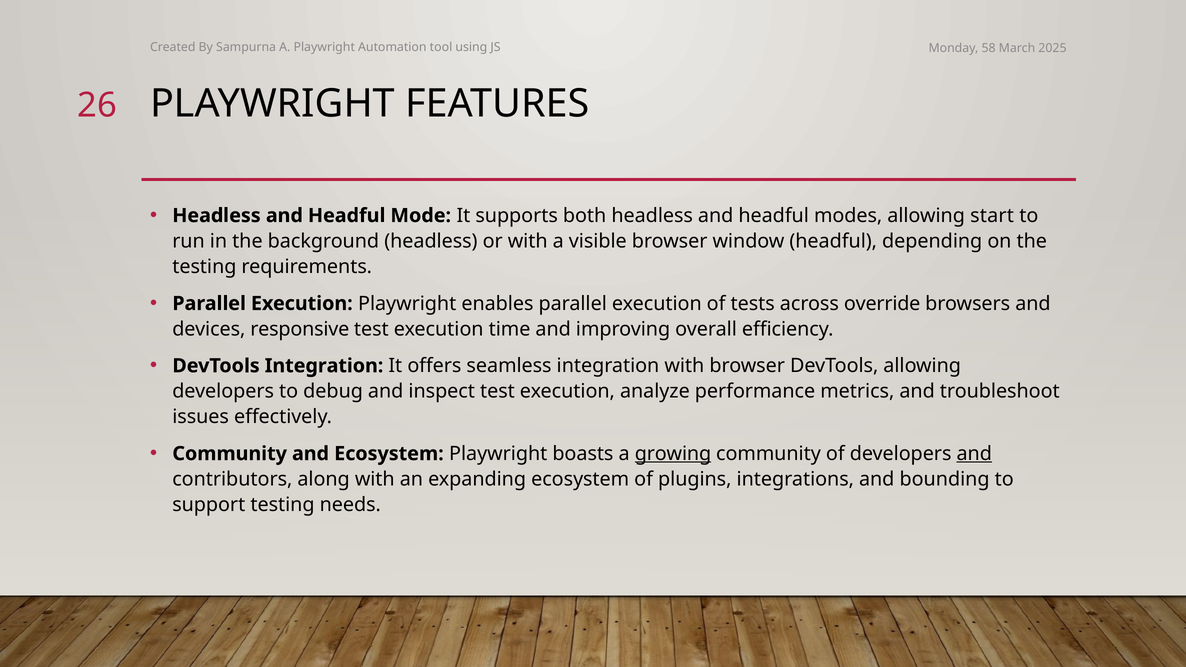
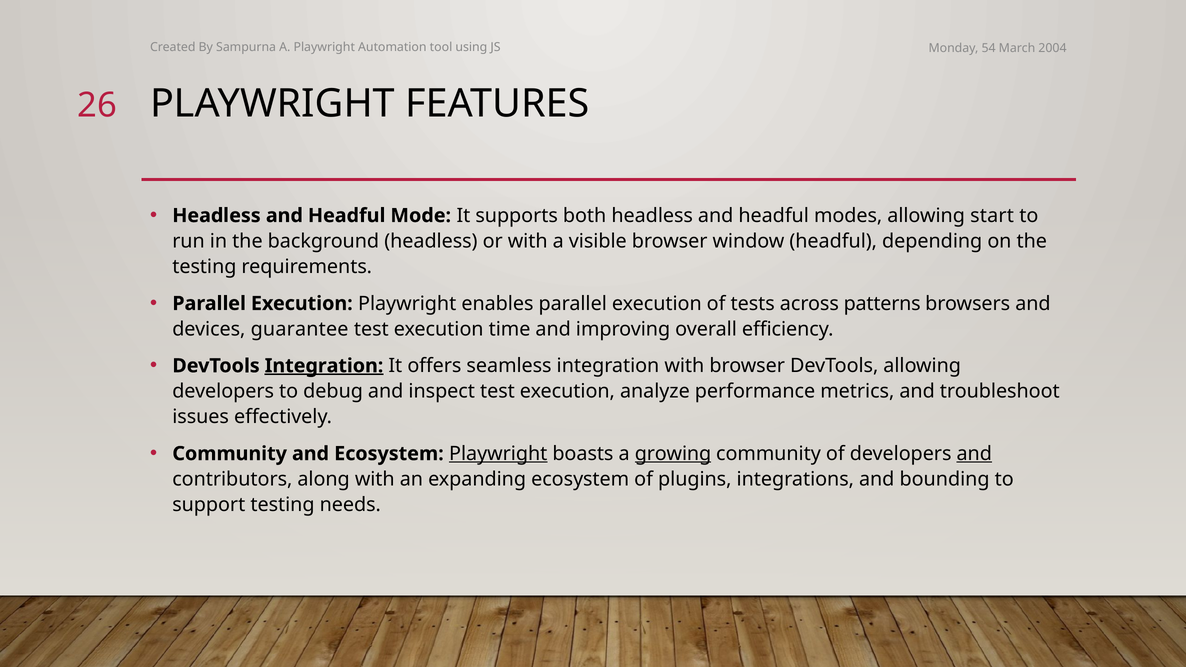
58: 58 -> 54
2025: 2025 -> 2004
override: override -> patterns
responsive: responsive -> guarantee
Integration at (324, 366) underline: none -> present
Playwright at (498, 454) underline: none -> present
